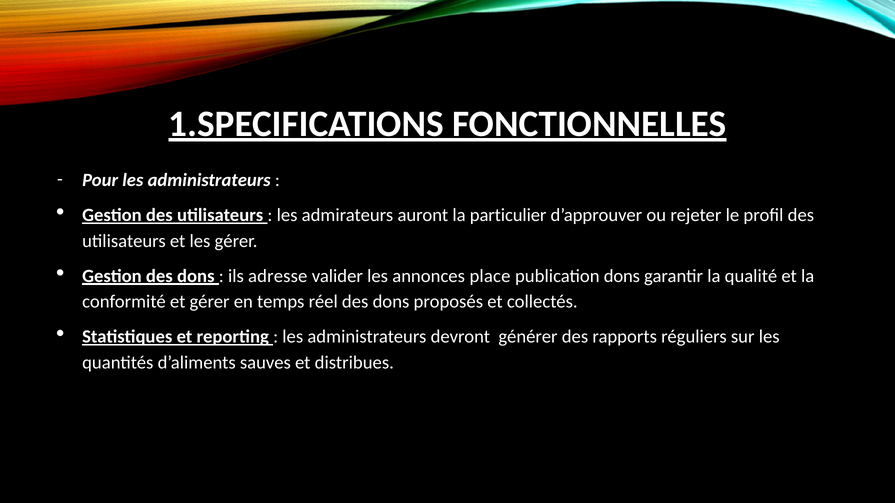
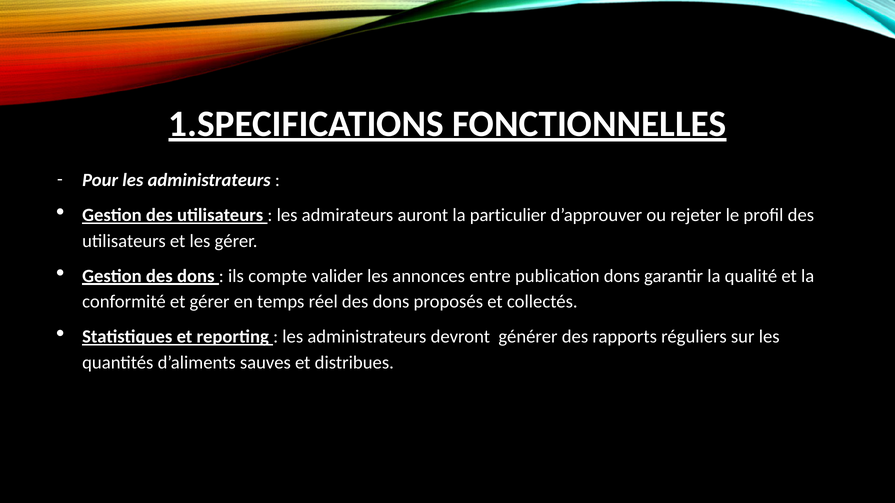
adresse: adresse -> compte
place: place -> entre
